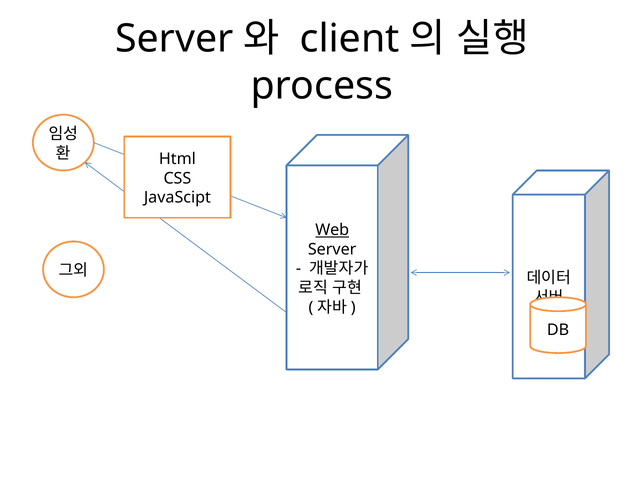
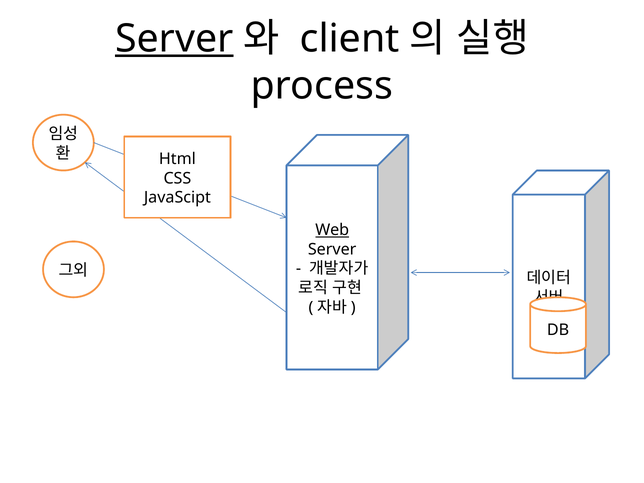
Server at (174, 39) underline: none -> present
